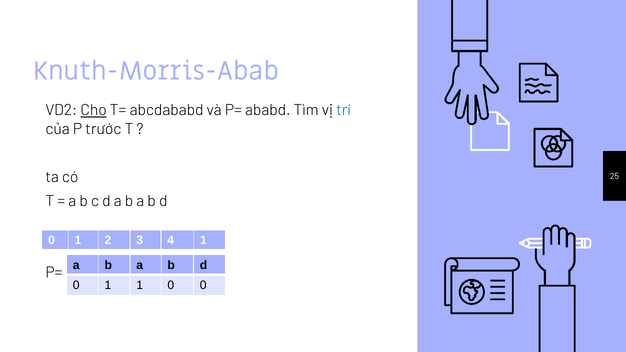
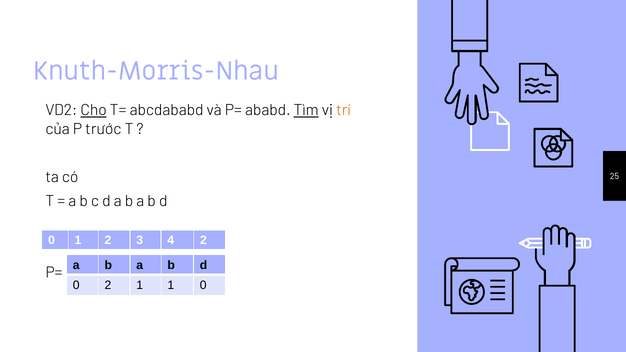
Knuth-Morris-Abab: Knuth-Morris-Abab -> Knuth-Morris-Nhau
Tìm underline: none -> present
trí colour: blue -> orange
4 1: 1 -> 2
1 at (108, 285): 1 -> 2
1 0: 0 -> 1
